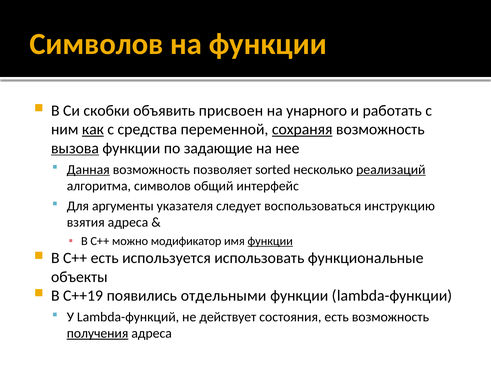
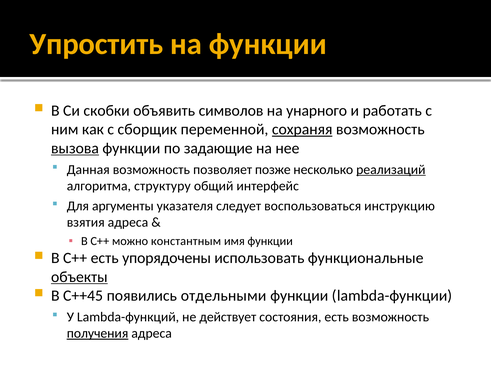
Символов at (96, 44): Символов -> Упростить
присвоен: присвоен -> символов
как underline: present -> none
средства: средства -> сборщик
Данная underline: present -> none
sorted: sorted -> позже
алгоритма символов: символов -> структуру
модификатор: модификатор -> константным
функции at (270, 241) underline: present -> none
используется: используется -> упорядочены
объекты underline: none -> present
C++19: C++19 -> C++45
